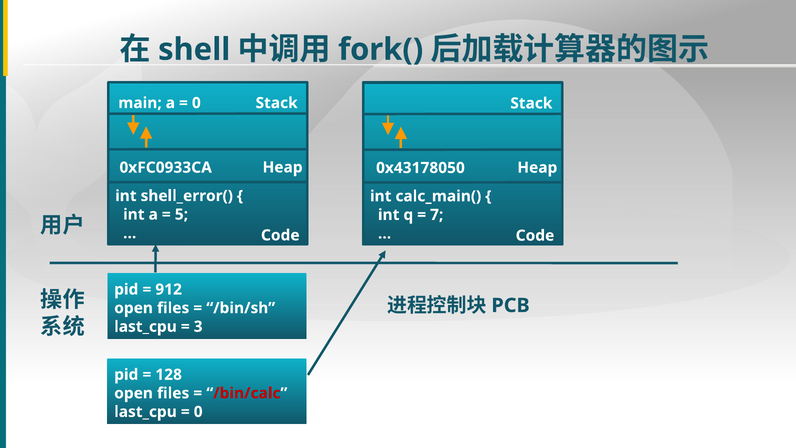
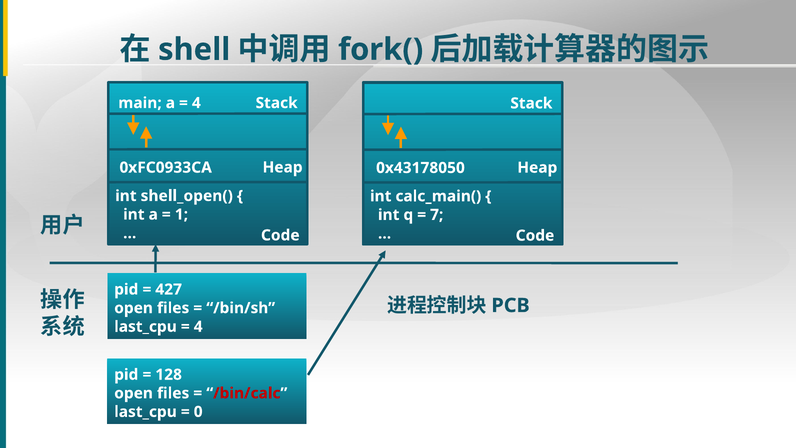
0 at (196, 103): 0 -> 4
shell_error(: shell_error( -> shell_open(
5: 5 -> 1
912: 912 -> 427
3 at (198, 326): 3 -> 4
